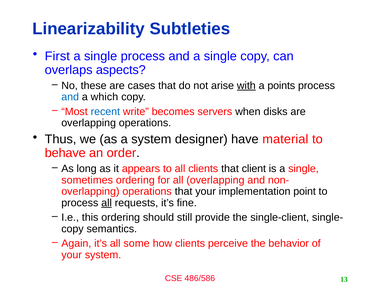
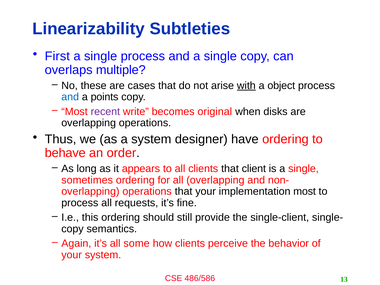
aspects: aspects -> multiple
points: points -> object
which: which -> points
recent colour: blue -> purple
servers: servers -> original
have material: material -> ordering
implementation point: point -> most
all at (107, 203) underline: present -> none
